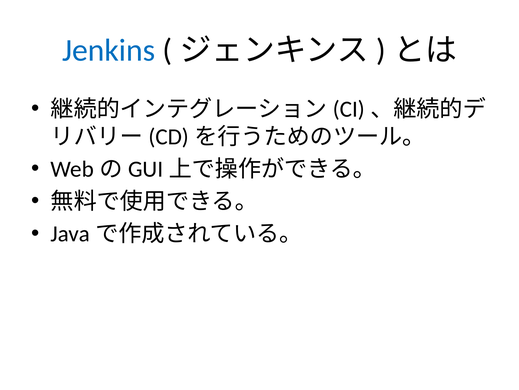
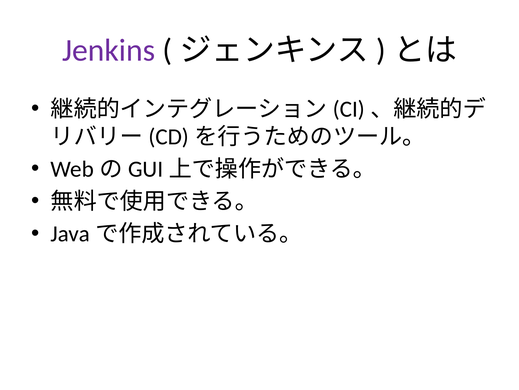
Jenkins colour: blue -> purple
